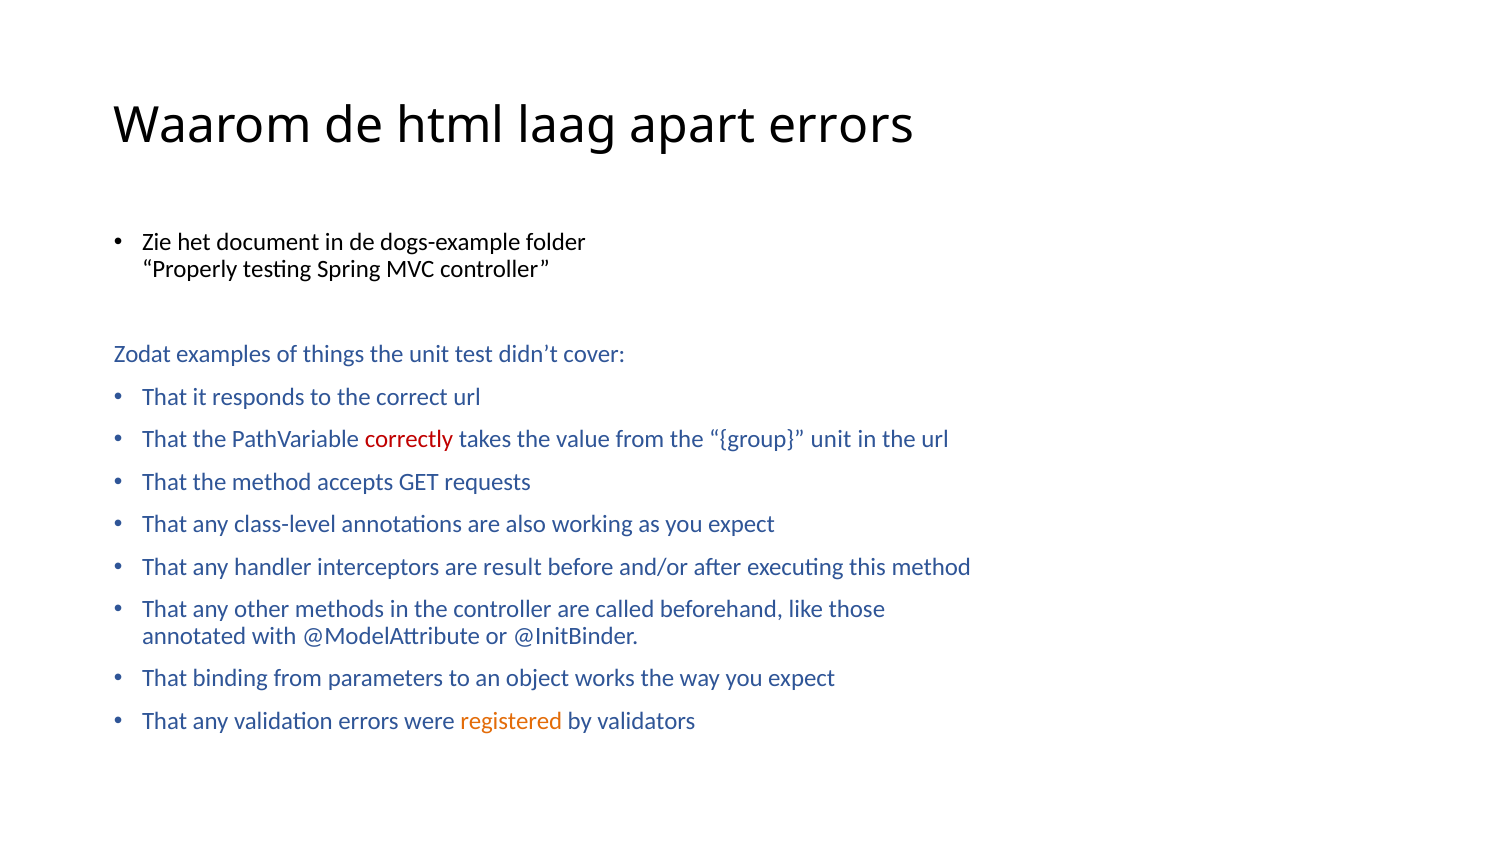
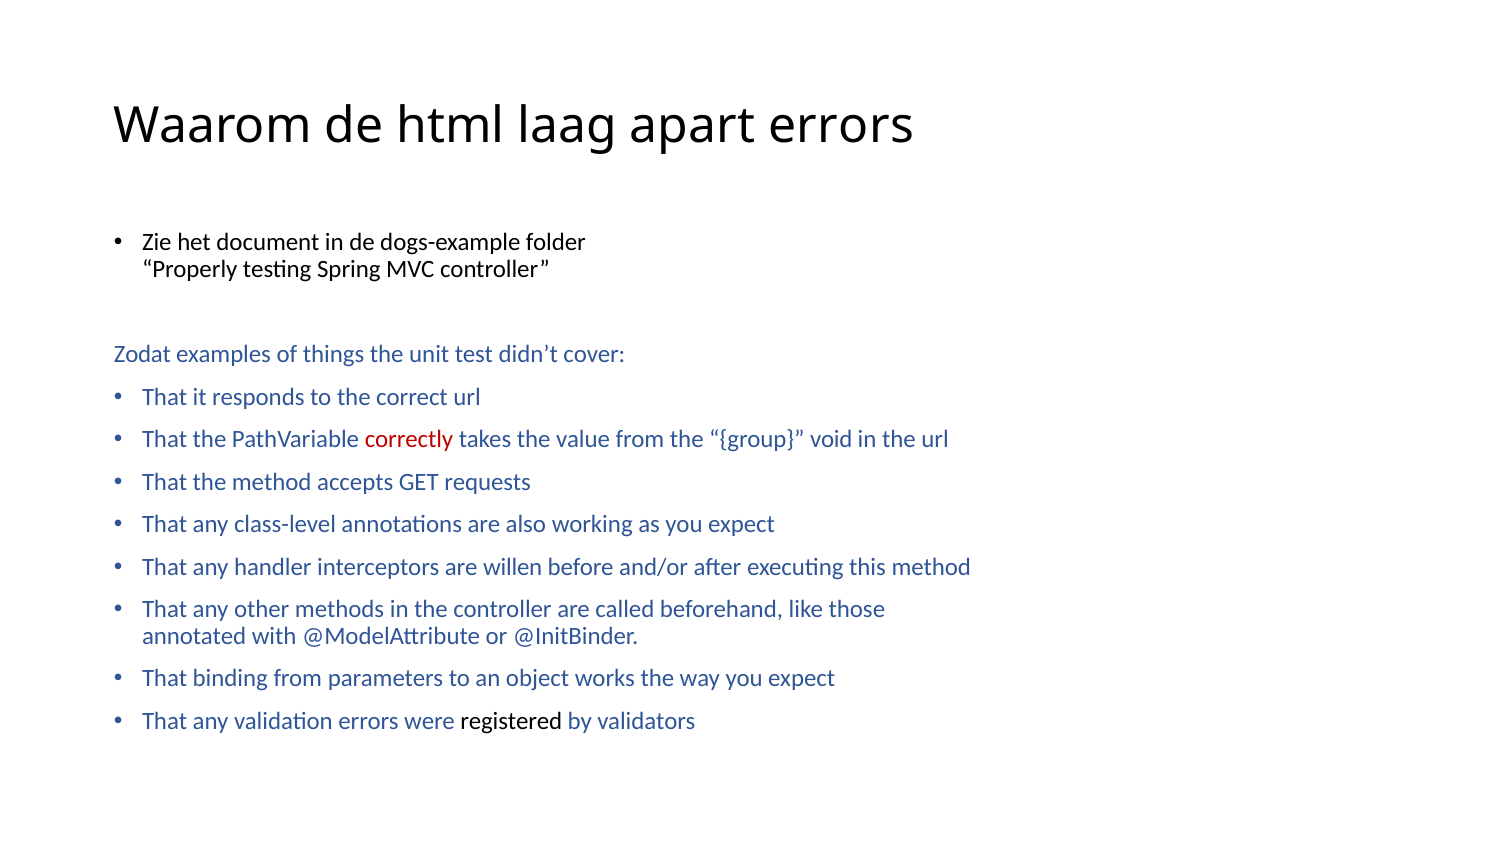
group unit: unit -> void
result: result -> willen
registered colour: orange -> black
